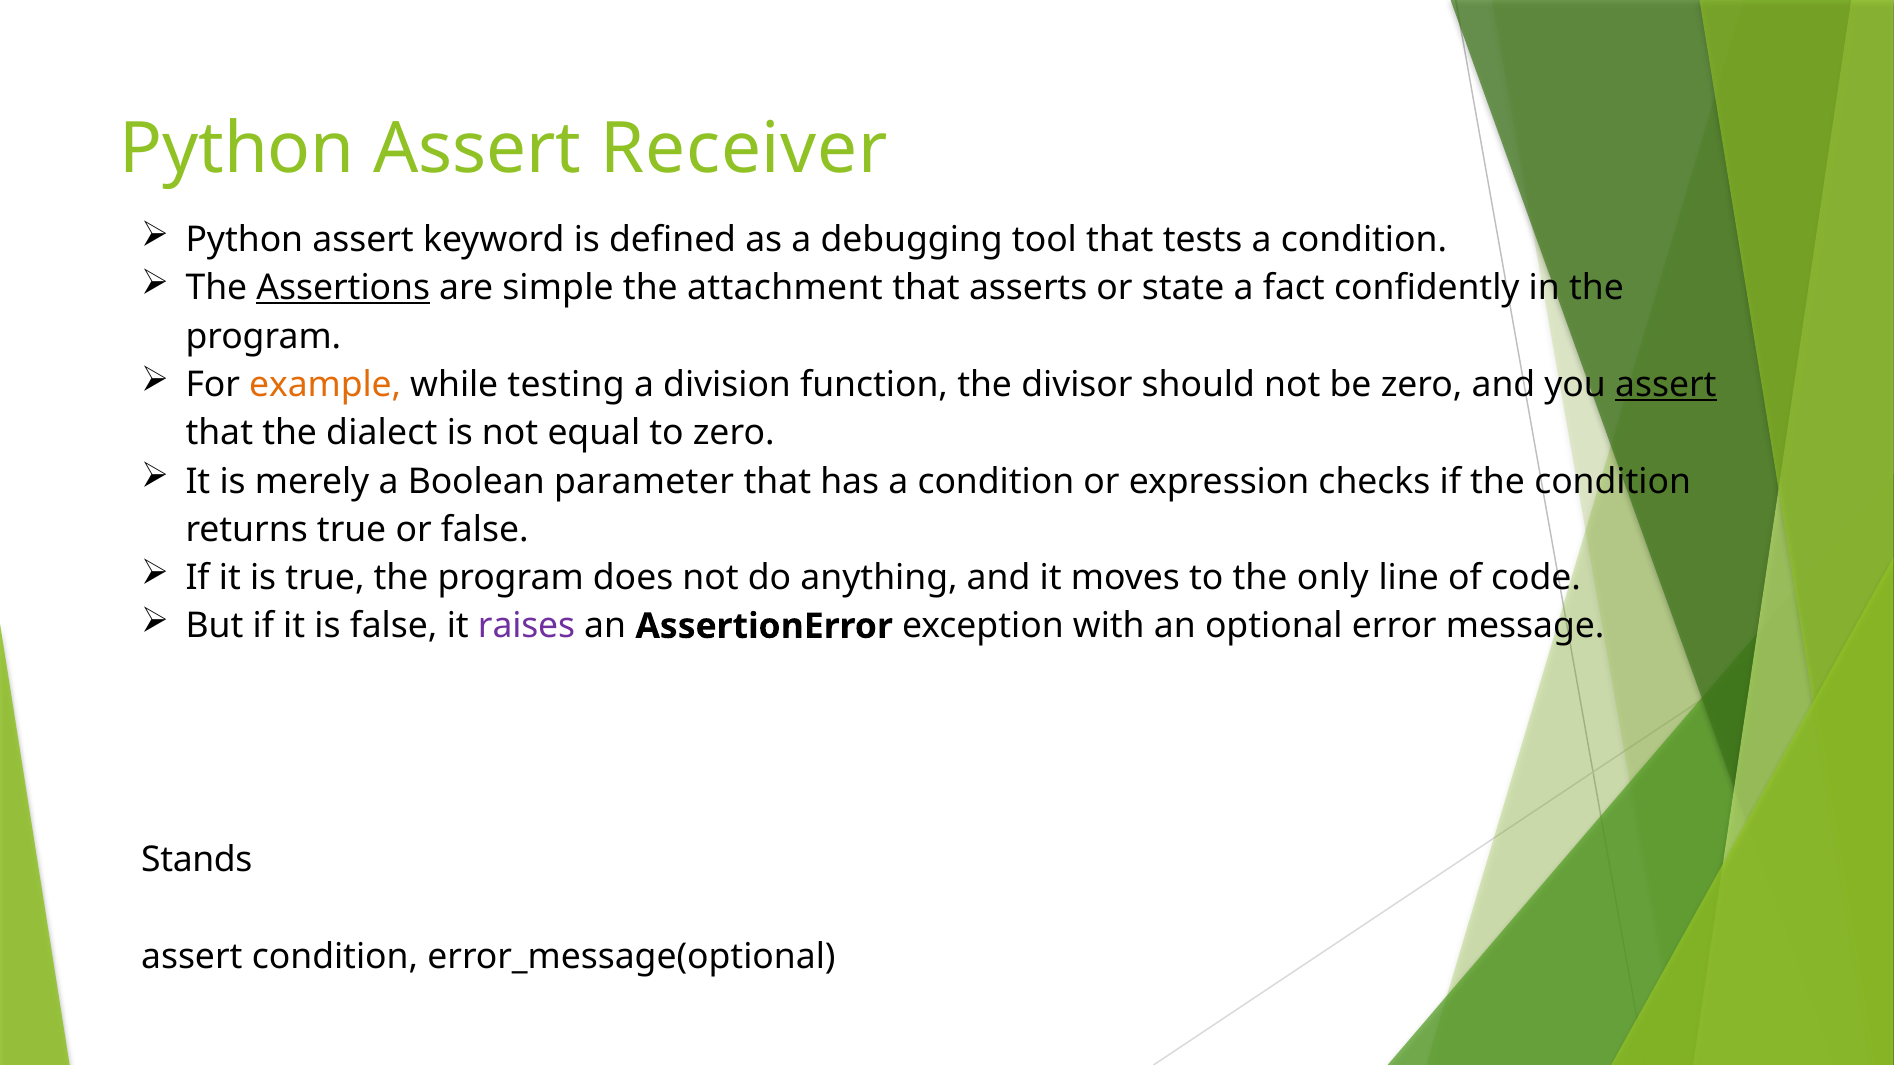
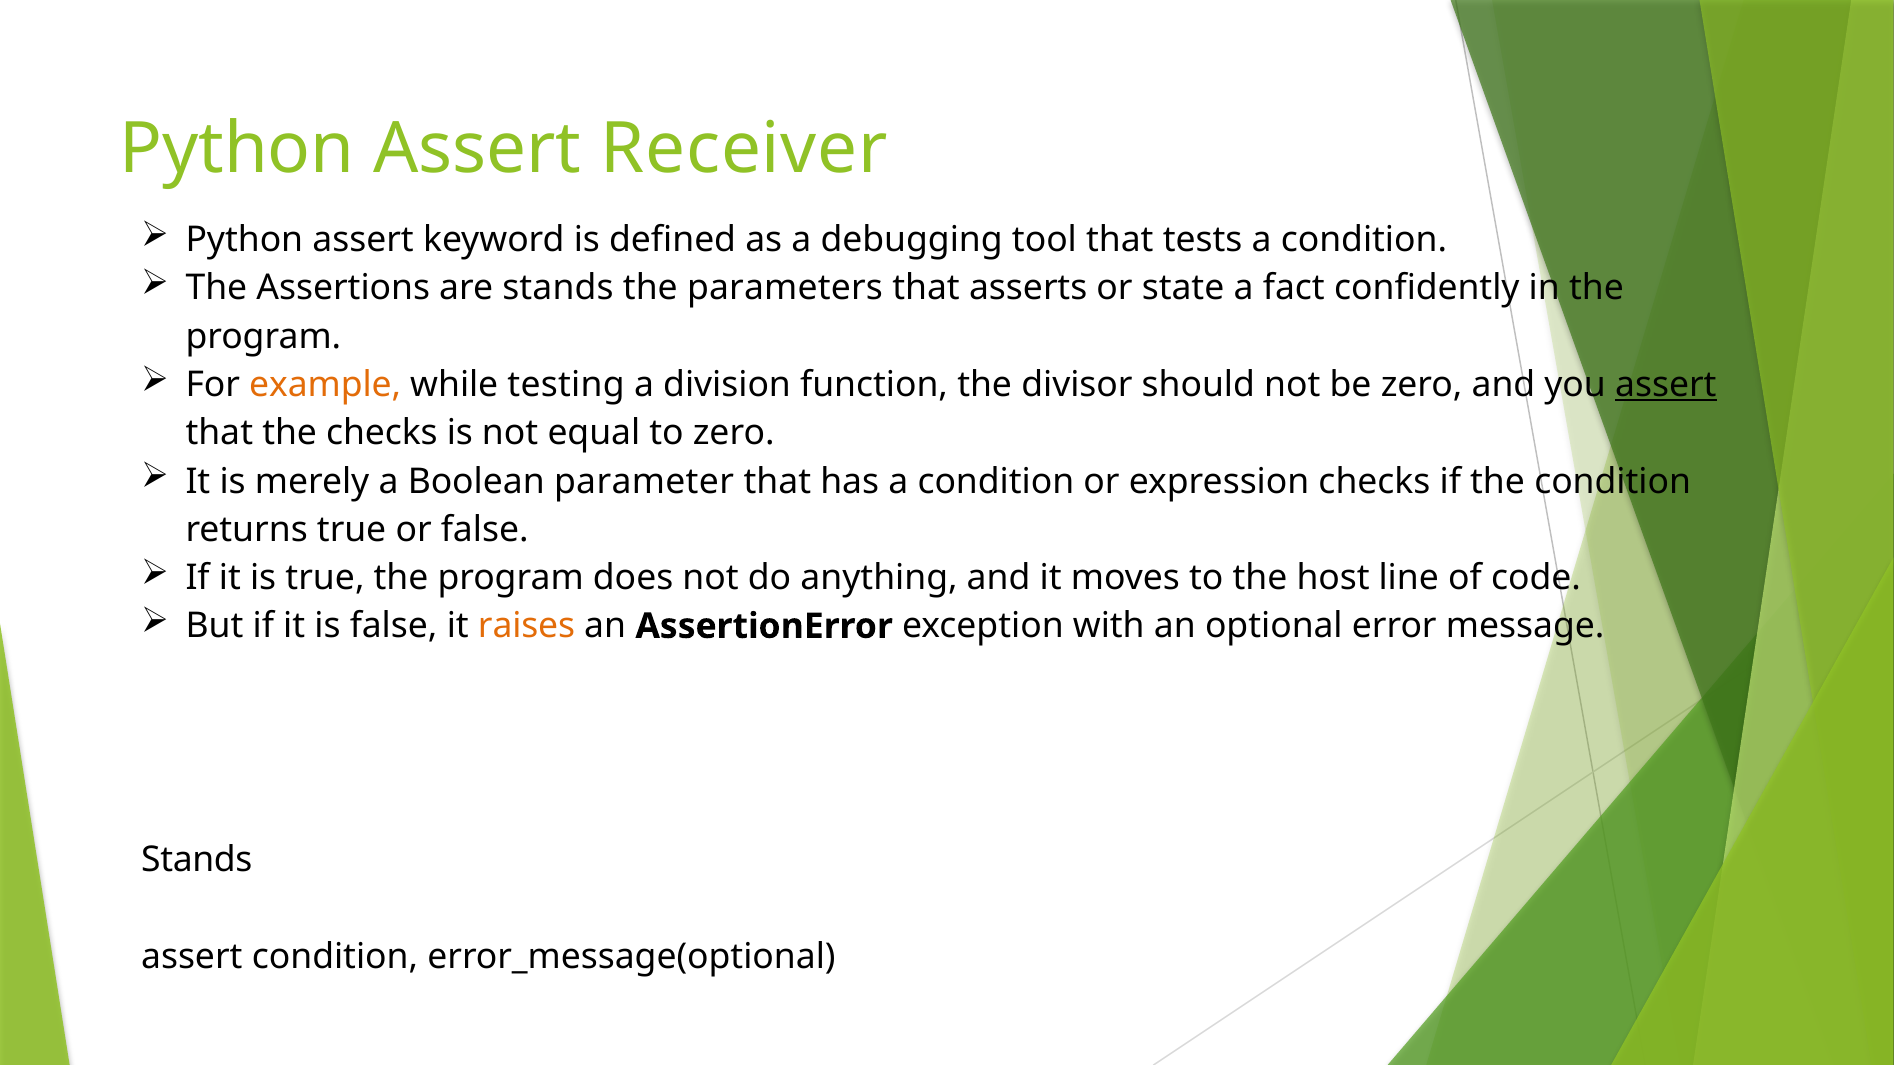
Assertions underline: present -> none
are simple: simple -> stands
attachment: attachment -> parameters
the dialect: dialect -> checks
only: only -> host
raises colour: purple -> orange
